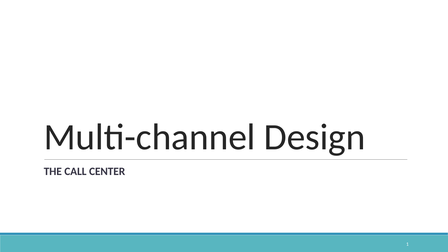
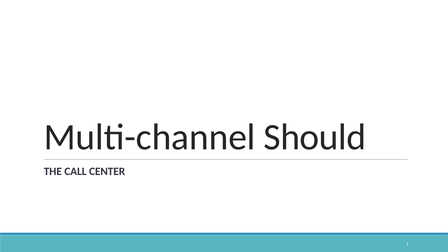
Design: Design -> Should
